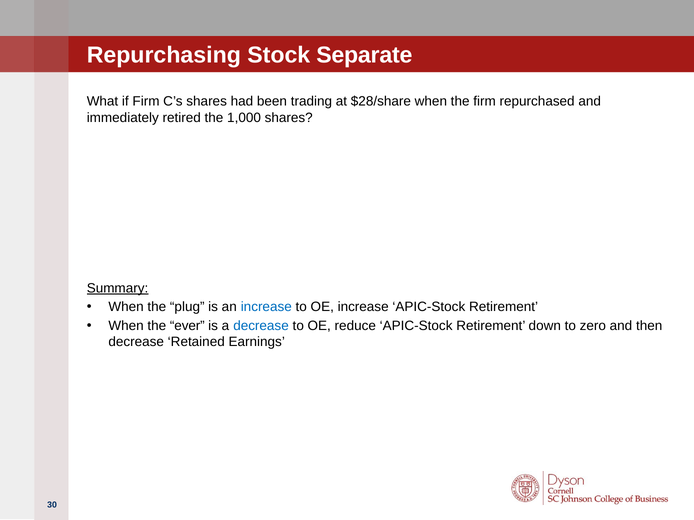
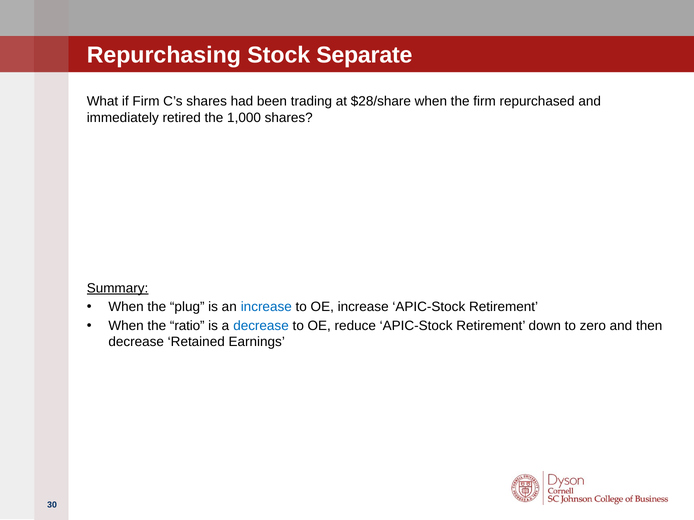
ever: ever -> ratio
